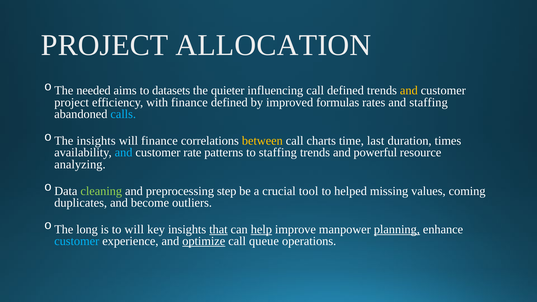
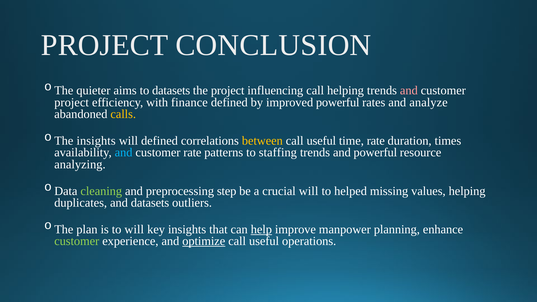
ALLOCATION: ALLOCATION -> CONCLUSION
needed: needed -> quieter
the quieter: quieter -> project
call defined: defined -> helping
and at (409, 91) colour: yellow -> pink
improved formulas: formulas -> powerful
and staffing: staffing -> analyze
calls colour: light blue -> yellow
will finance: finance -> defined
charts at (321, 141): charts -> useful
time last: last -> rate
crucial tool: tool -> will
values coming: coming -> helping
and become: become -> datasets
long: long -> plan
that underline: present -> none
planning underline: present -> none
customer at (77, 241) colour: light blue -> light green
queue at (264, 241): queue -> useful
